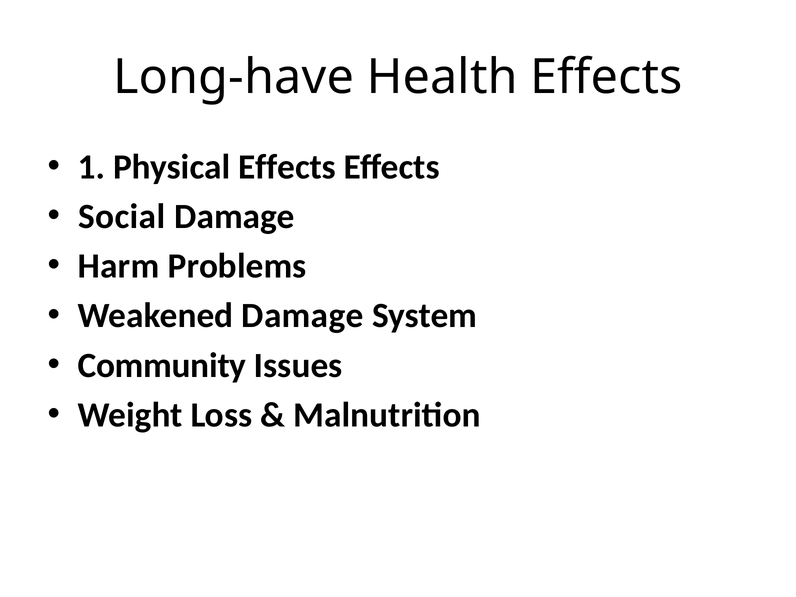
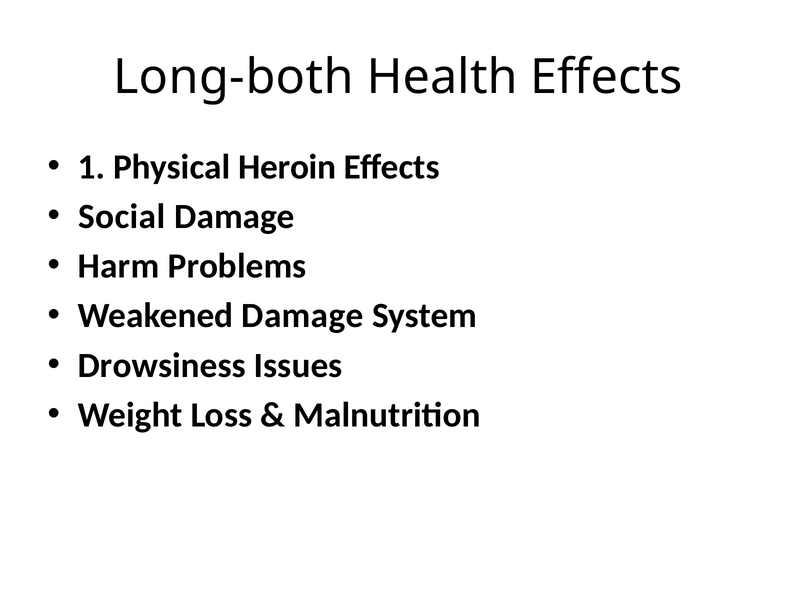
Long-have: Long-have -> Long-both
Physical Effects: Effects -> Heroin
Community: Community -> Drowsiness
